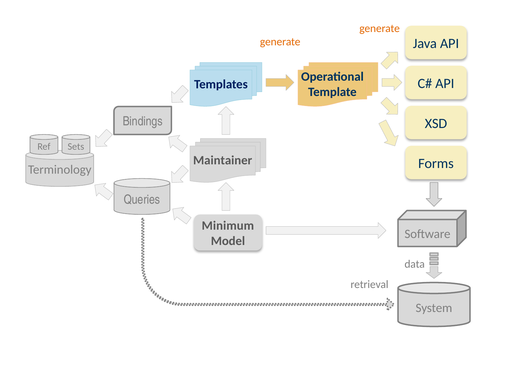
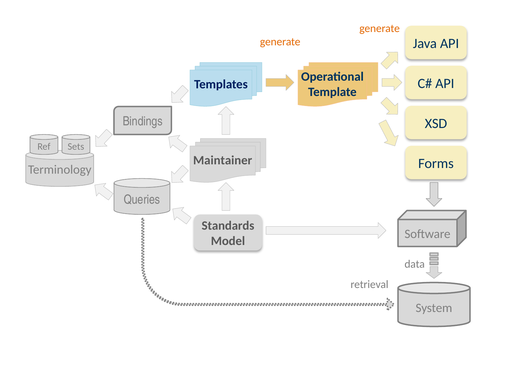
Minimum: Minimum -> Standards
